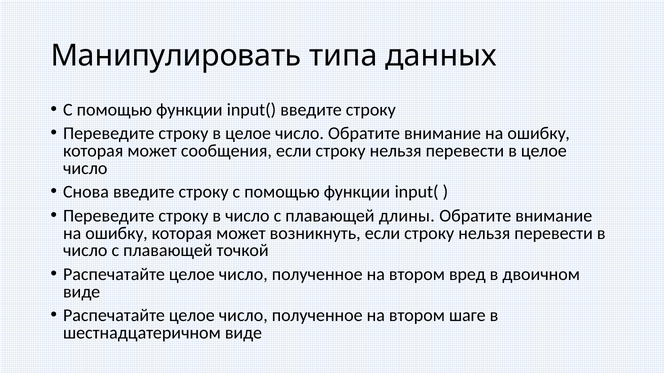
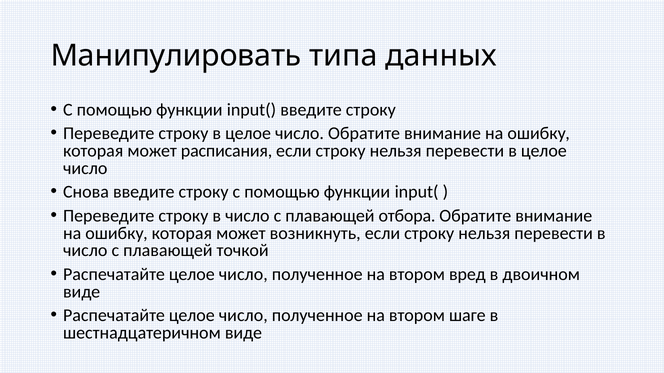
сообщения: сообщения -> расписания
длины: длины -> отбора
